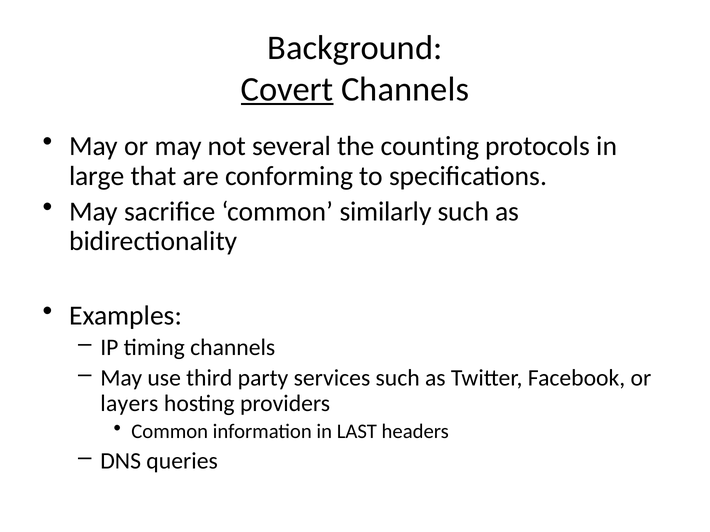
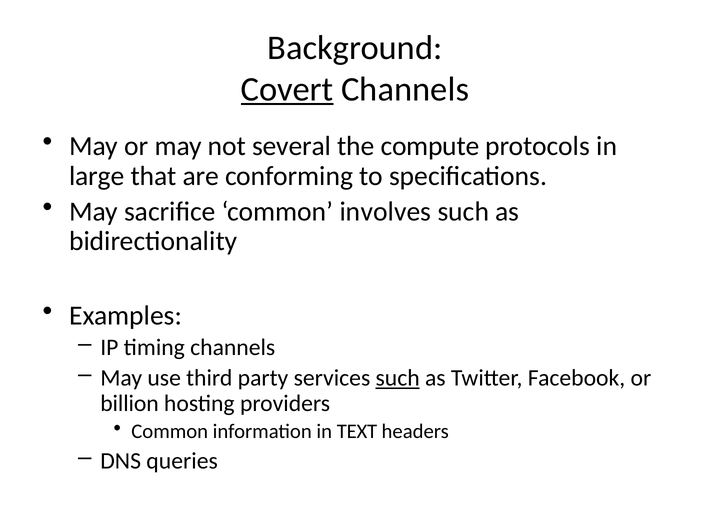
counting: counting -> compute
similarly: similarly -> involves
such at (398, 378) underline: none -> present
layers: layers -> billion
LAST: LAST -> TEXT
